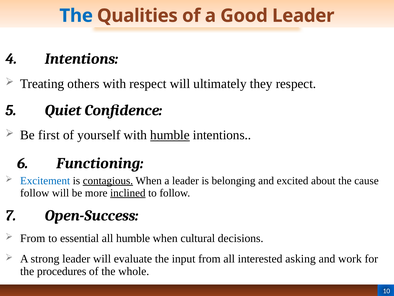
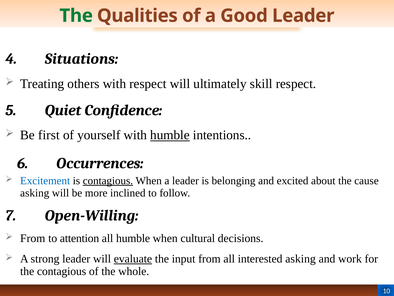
The at (76, 16) colour: blue -> green
4 Intentions: Intentions -> Situations
they: they -> skill
Functioning: Functioning -> Occurrences
follow at (35, 193): follow -> asking
inclined underline: present -> none
Open-Success: Open-Success -> Open-Willing
essential: essential -> attention
evaluate underline: none -> present
the procedures: procedures -> contagious
